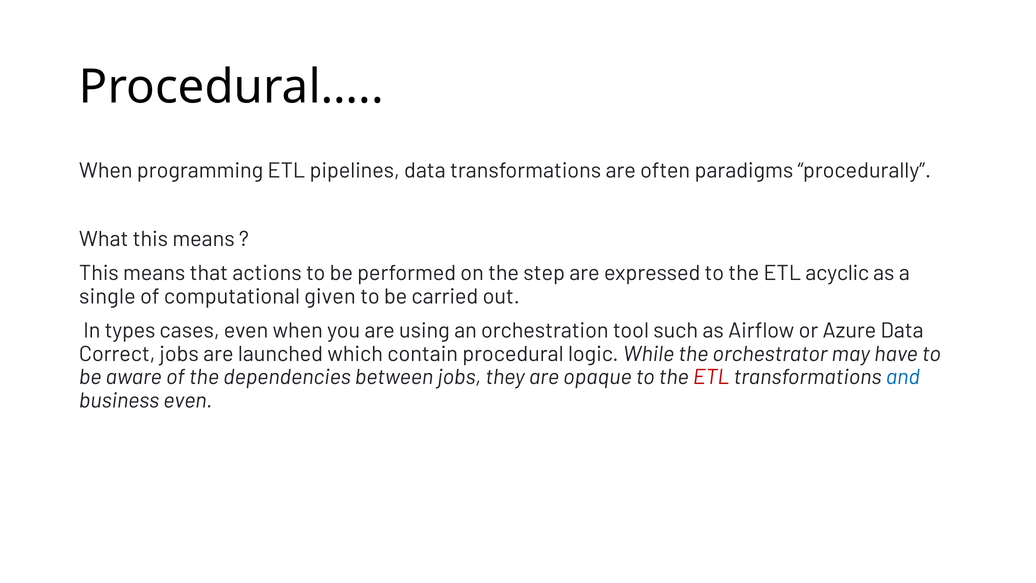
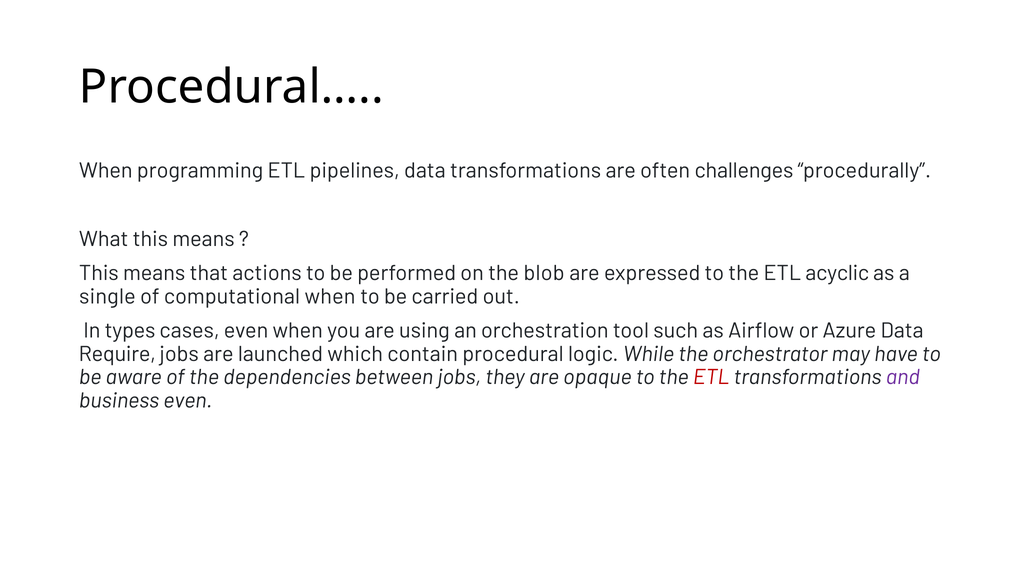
paradigms: paradigms -> challenges
step: step -> blob
computational given: given -> when
Correct: Correct -> Require
and colour: blue -> purple
